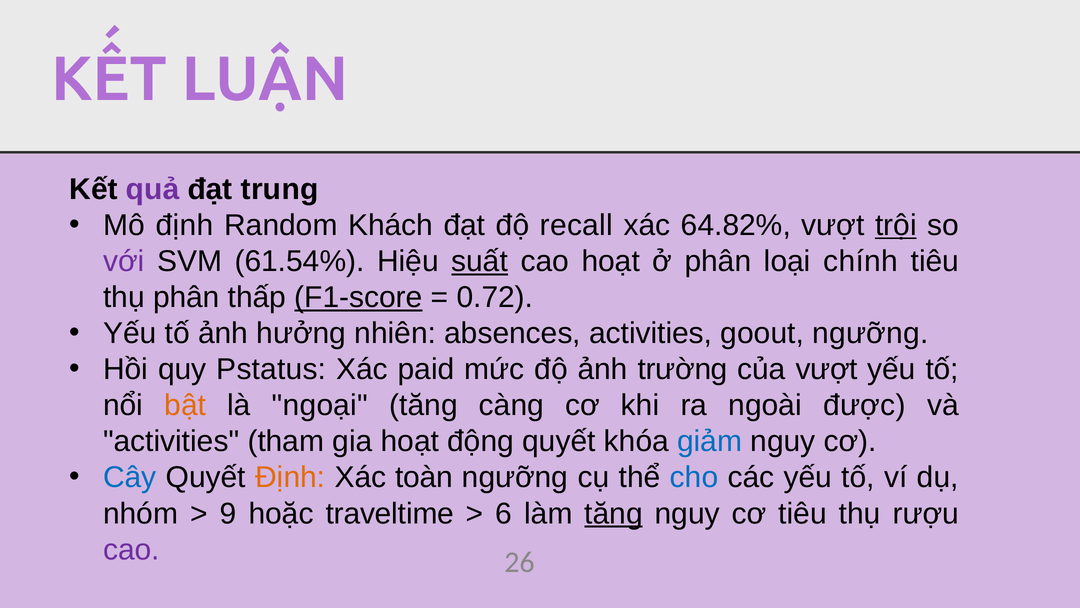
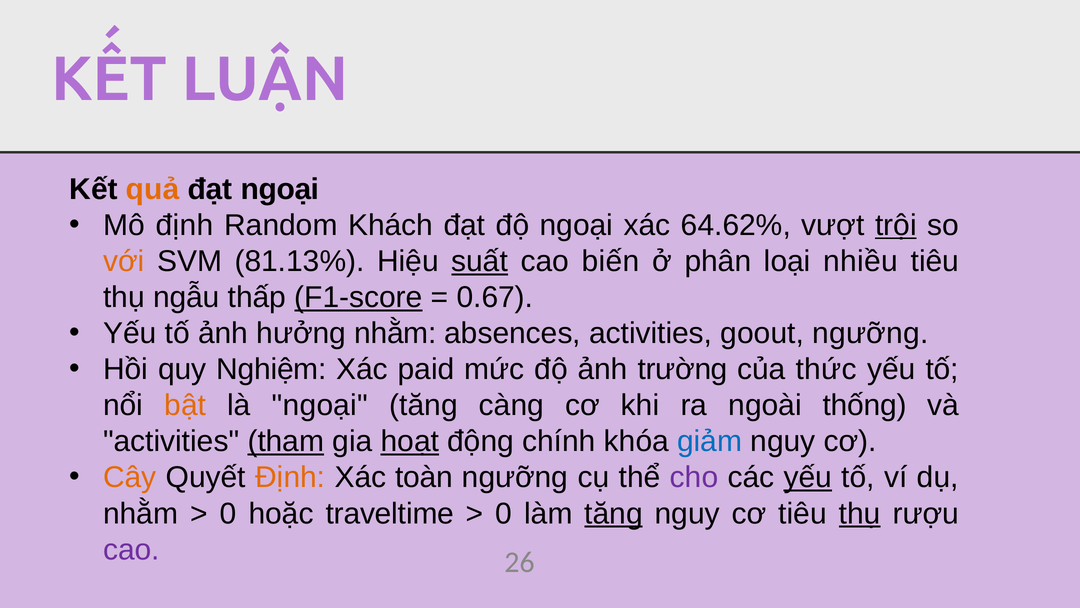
quả colour: purple -> orange
đạt trung: trung -> ngoại
độ recall: recall -> ngoại
64.82%: 64.82% -> 64.62%
với colour: purple -> orange
61.54%: 61.54% -> 81.13%
cao hoạt: hoạt -> biến
chính: chính -> nhiều
thụ phân: phân -> ngẫu
0.72: 0.72 -> 0.67
hưởng nhiên: nhiên -> nhằm
Pstatus: Pstatus -> Nghiệm
của vượt: vượt -> thức
được: được -> thống
tham underline: none -> present
hoạt at (410, 441) underline: none -> present
động quyết: quyết -> chính
Cây colour: blue -> orange
cho colour: blue -> purple
yếu at (808, 477) underline: none -> present
nhóm at (141, 513): nhóm -> nhằm
9 at (228, 513): 9 -> 0
6 at (504, 513): 6 -> 0
thụ at (860, 513) underline: none -> present
